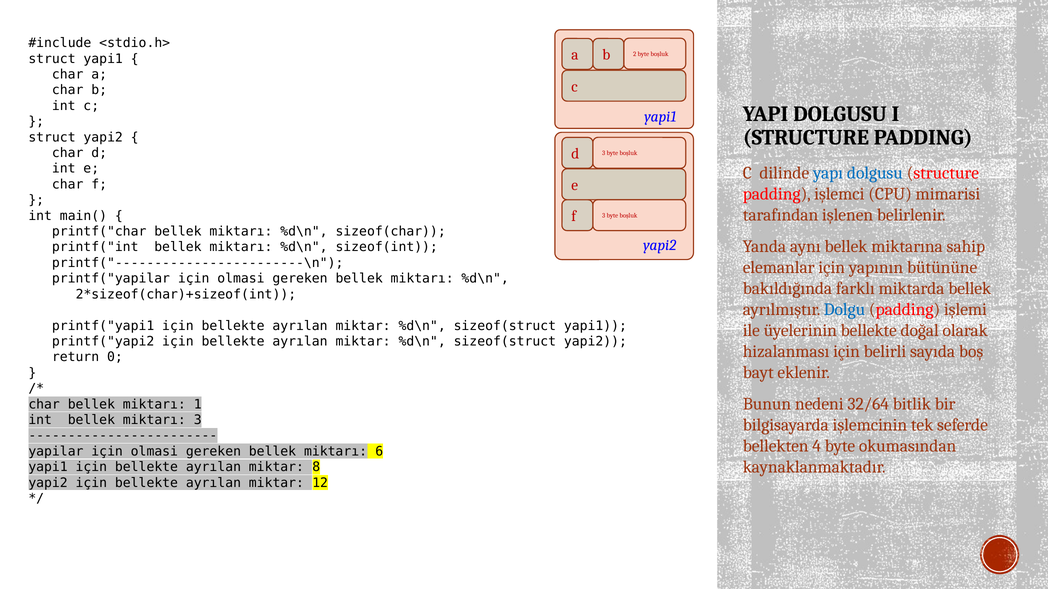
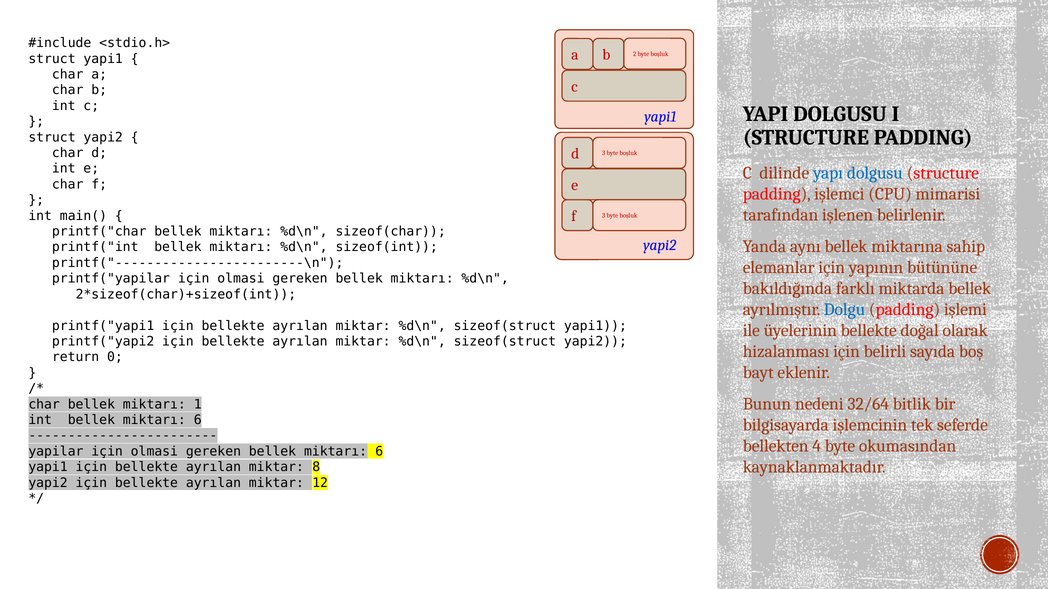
int bellek miktarı 3: 3 -> 6
